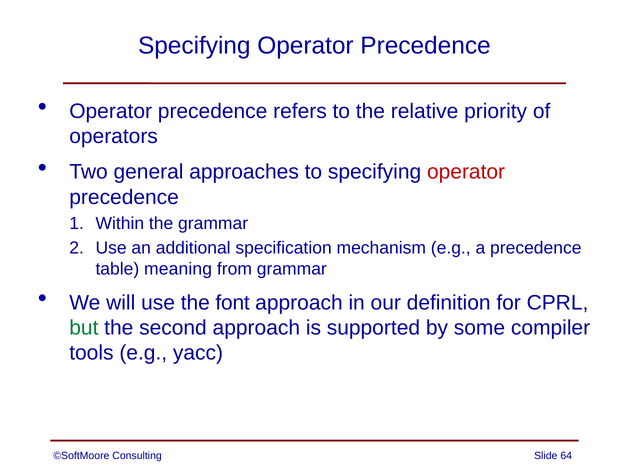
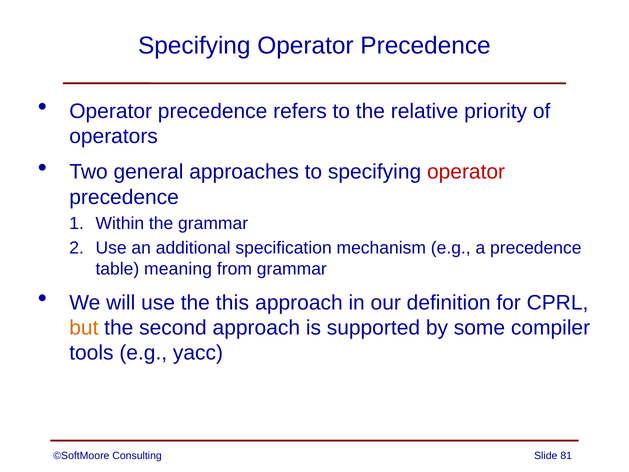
font: font -> this
but colour: green -> orange
64: 64 -> 81
